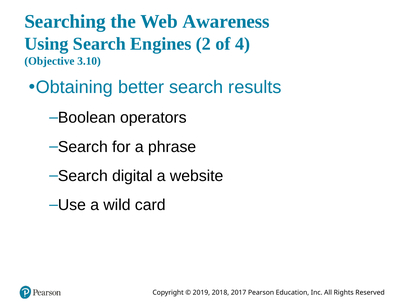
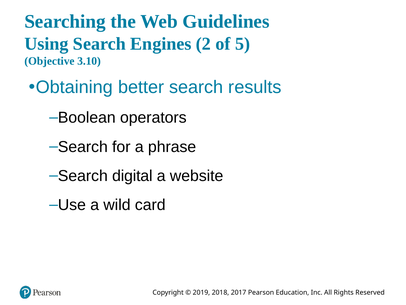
Awareness: Awareness -> Guidelines
4: 4 -> 5
